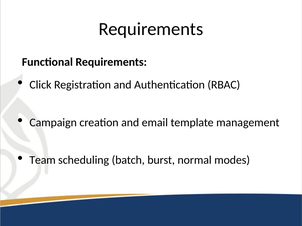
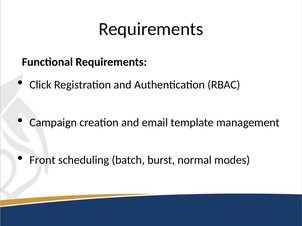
Team: Team -> Front
